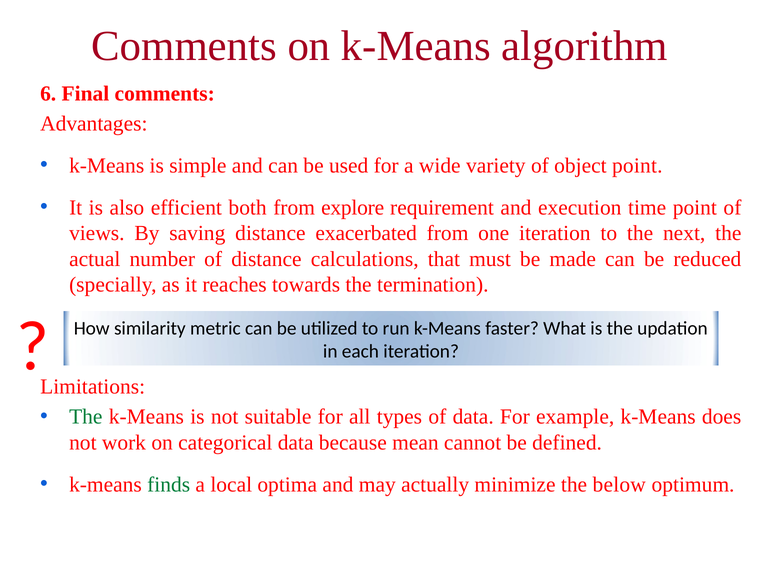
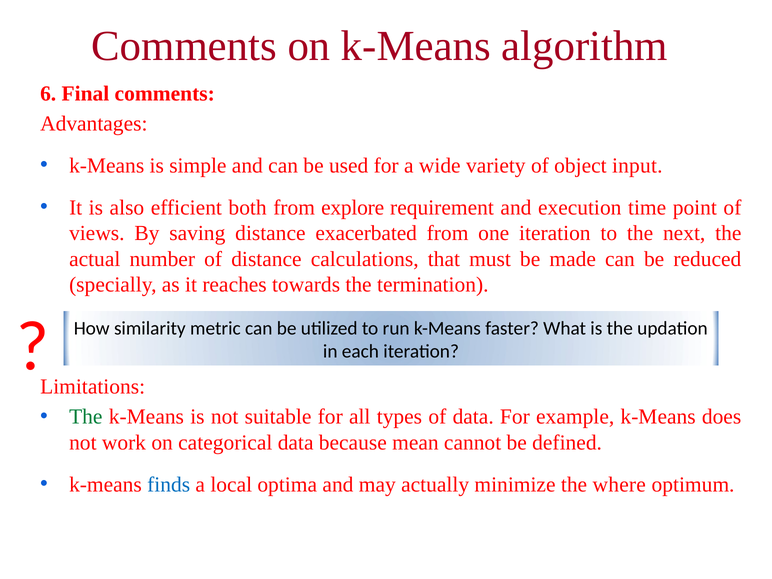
object point: point -> input
finds colour: green -> blue
below: below -> where
